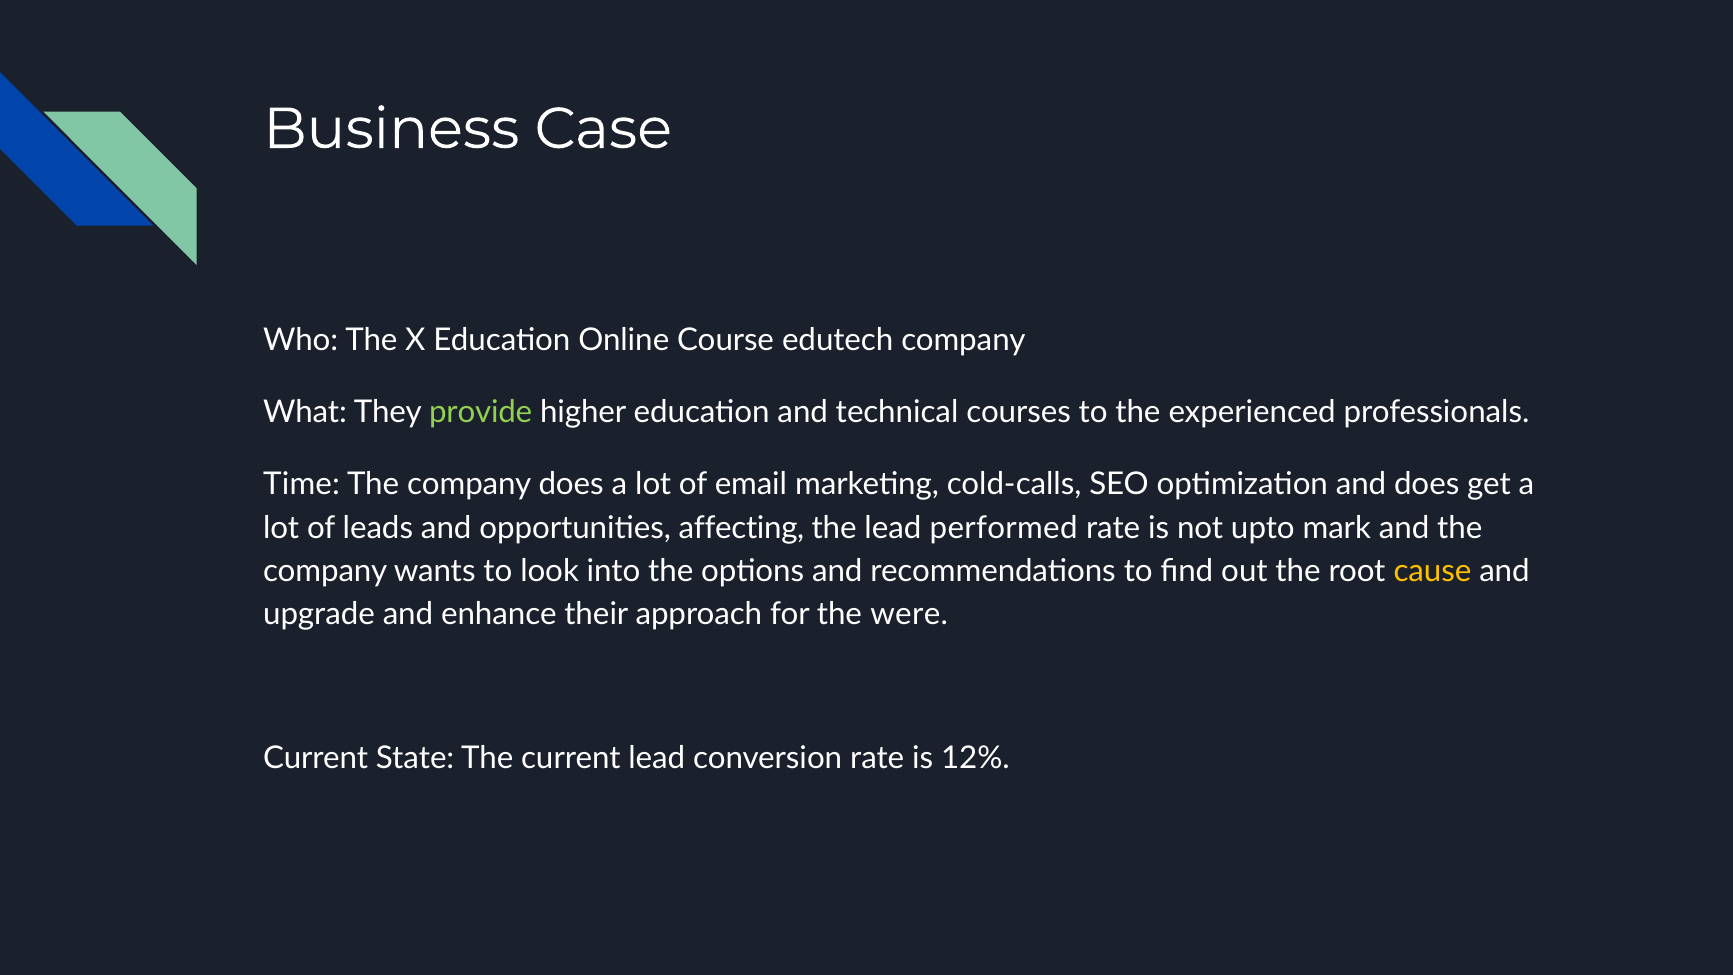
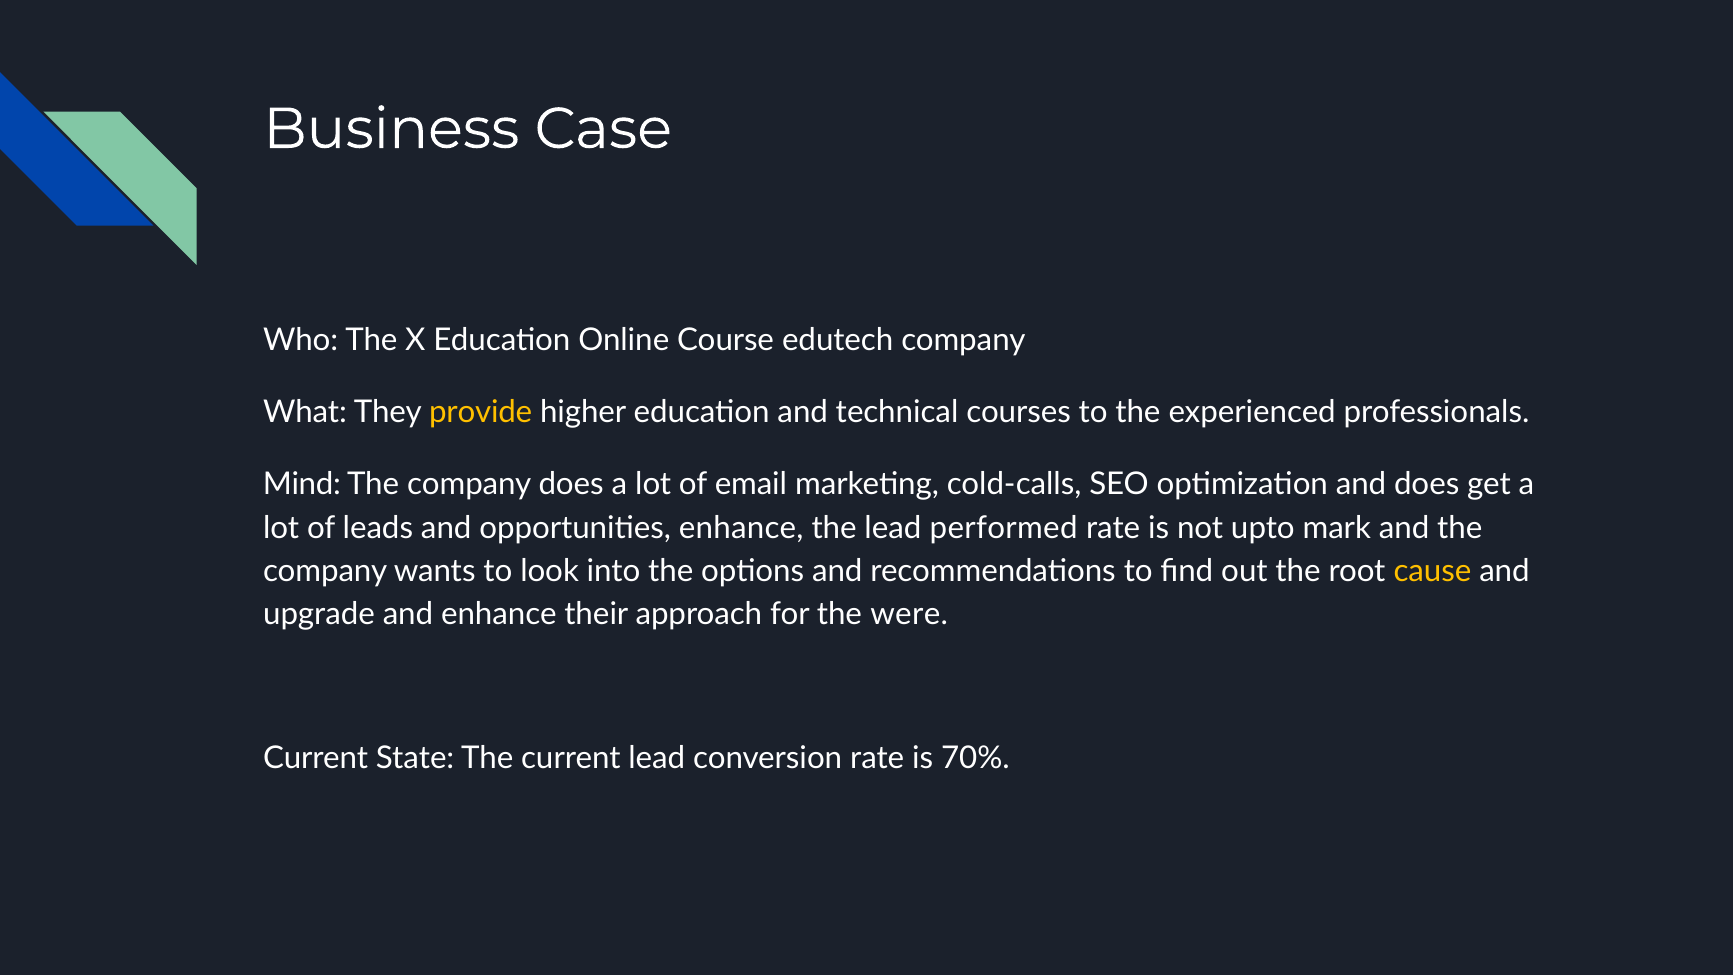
provide colour: light green -> yellow
Time: Time -> Mind
opportunities affecting: affecting -> enhance
12%: 12% -> 70%
